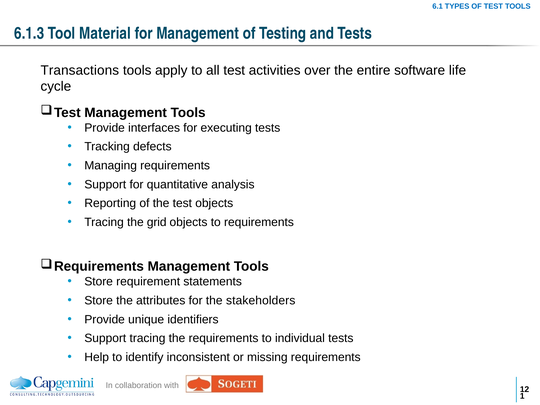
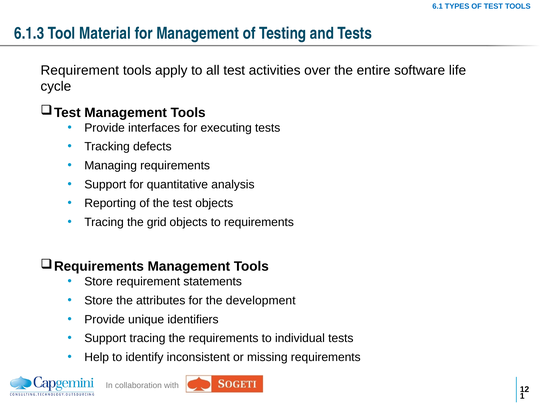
Transactions at (80, 70): Transactions -> Requirement
stakeholders: stakeholders -> development
